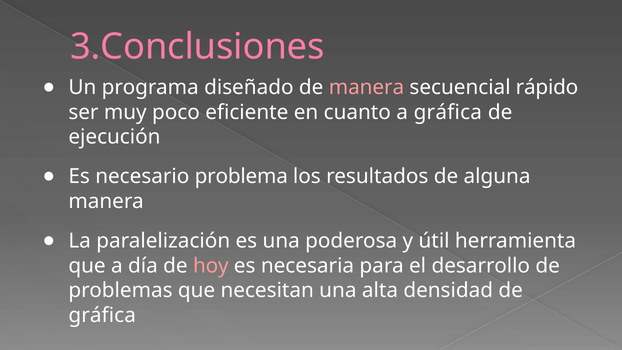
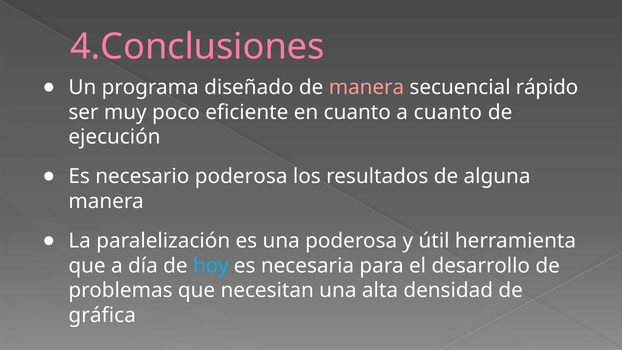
3.Conclusiones: 3.Conclusiones -> 4.Conclusiones
a gráfica: gráfica -> cuanto
necesario problema: problema -> poderosa
hoy colour: pink -> light blue
